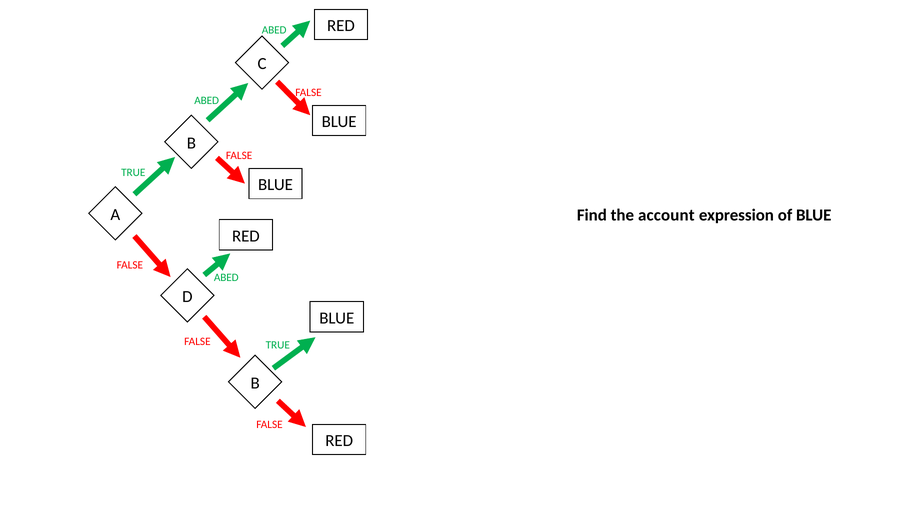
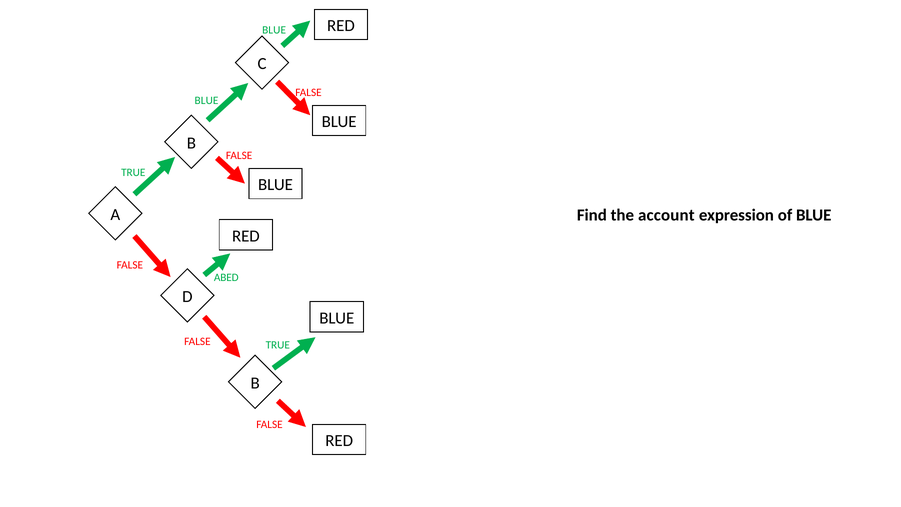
ABED at (274, 30): ABED -> BLUE
ABED at (207, 101): ABED -> BLUE
